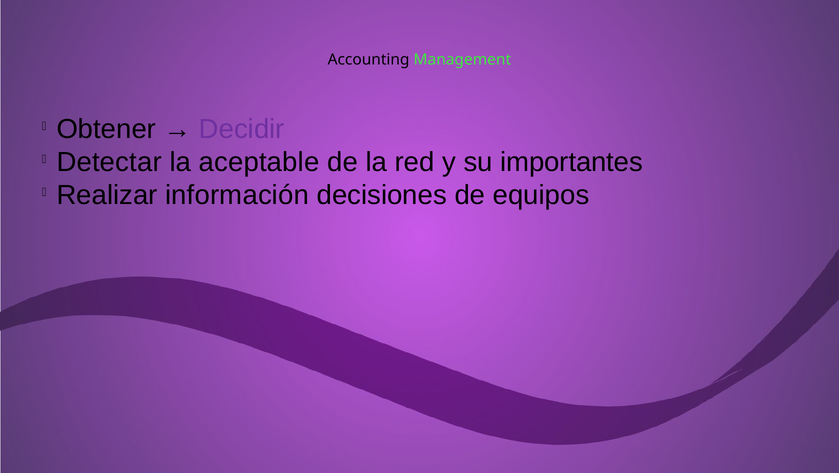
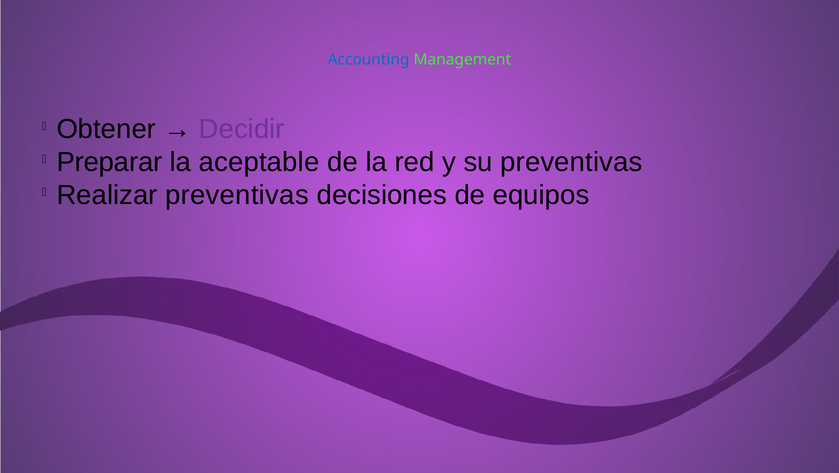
Accounting colour: black -> blue
Detectar: Detectar -> Preparar
su importantes: importantes -> preventivas
Realizar información: información -> preventivas
